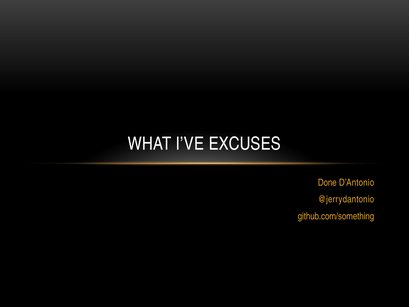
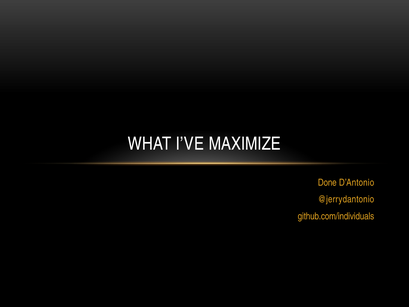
EXCUSES: EXCUSES -> MAXIMIZE
github.com/something: github.com/something -> github.com/individuals
